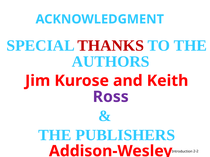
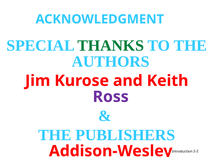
THANKS colour: red -> green
